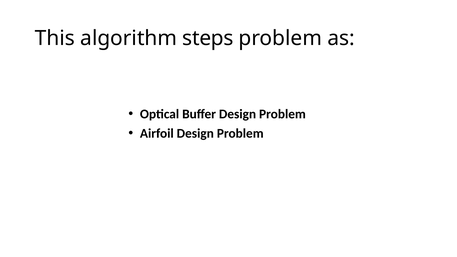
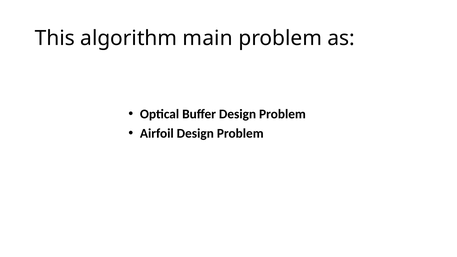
steps: steps -> main
